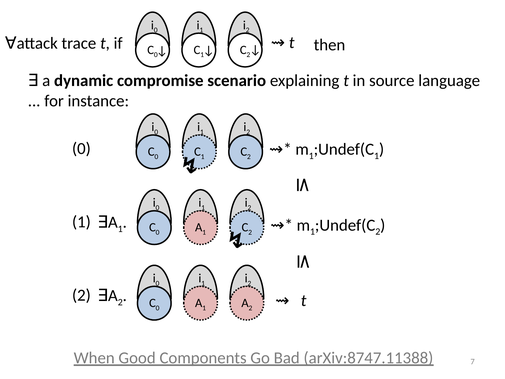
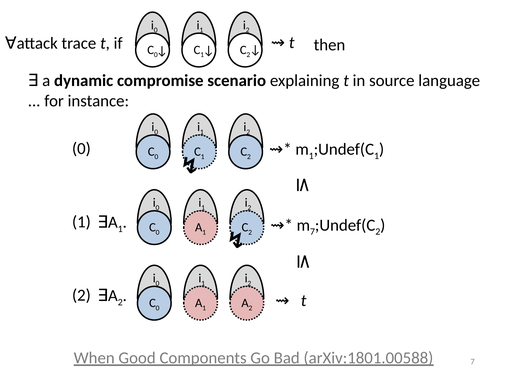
1 at (312, 232): 1 -> 7
arXiv:8747.11388: arXiv:8747.11388 -> arXiv:1801.00588
